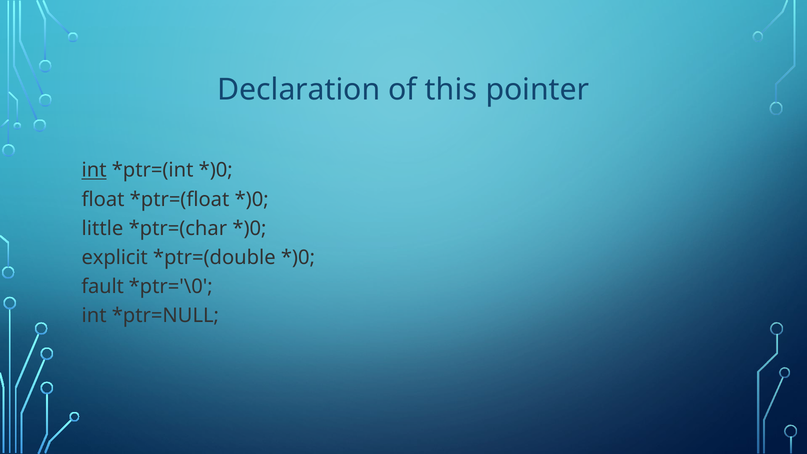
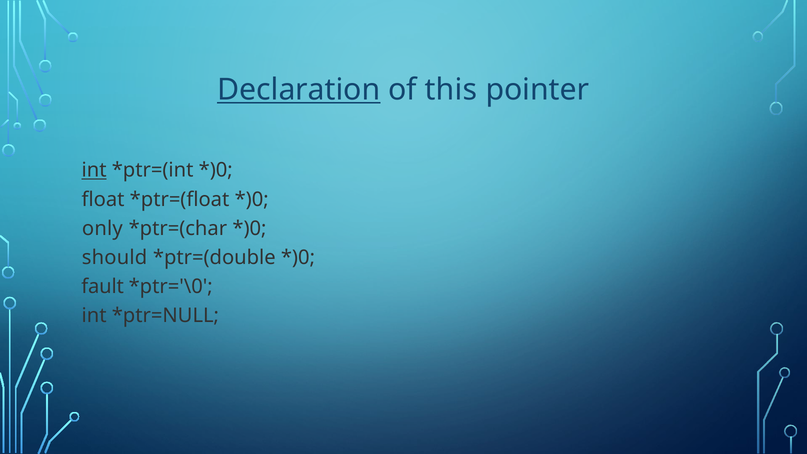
Declaration underline: none -> present
little: little -> only
explicit: explicit -> should
